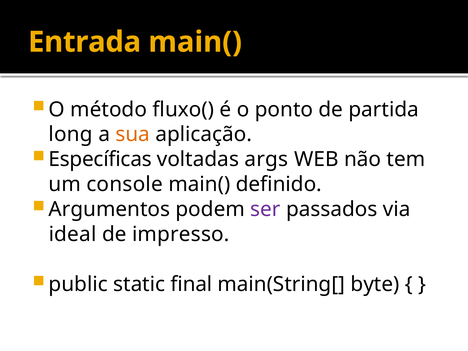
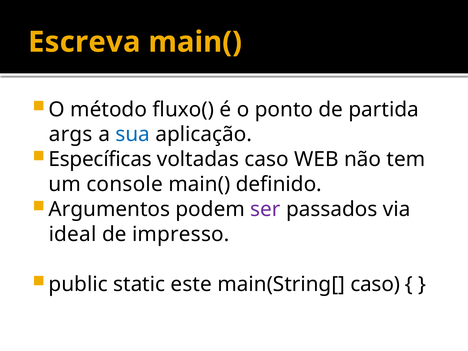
Entrada: Entrada -> Escreva
long: long -> args
sua colour: orange -> blue
voltadas args: args -> caso
final: final -> este
main(String[ byte: byte -> caso
